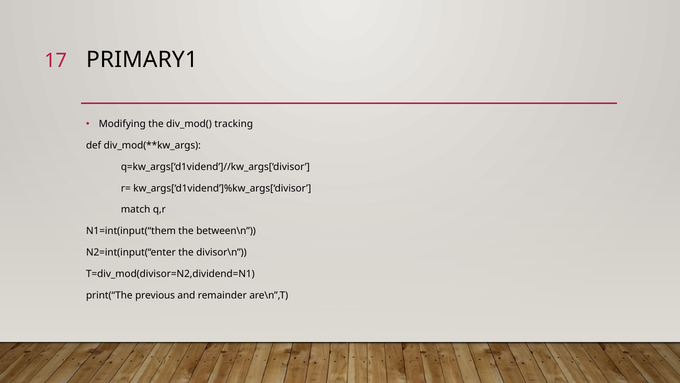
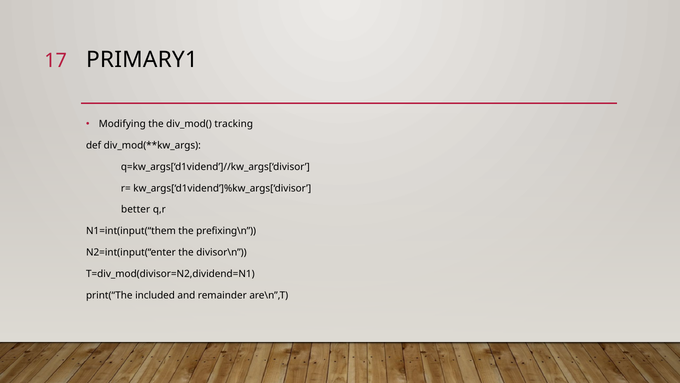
match: match -> better
between\n: between\n -> prefixing\n
previous: previous -> included
